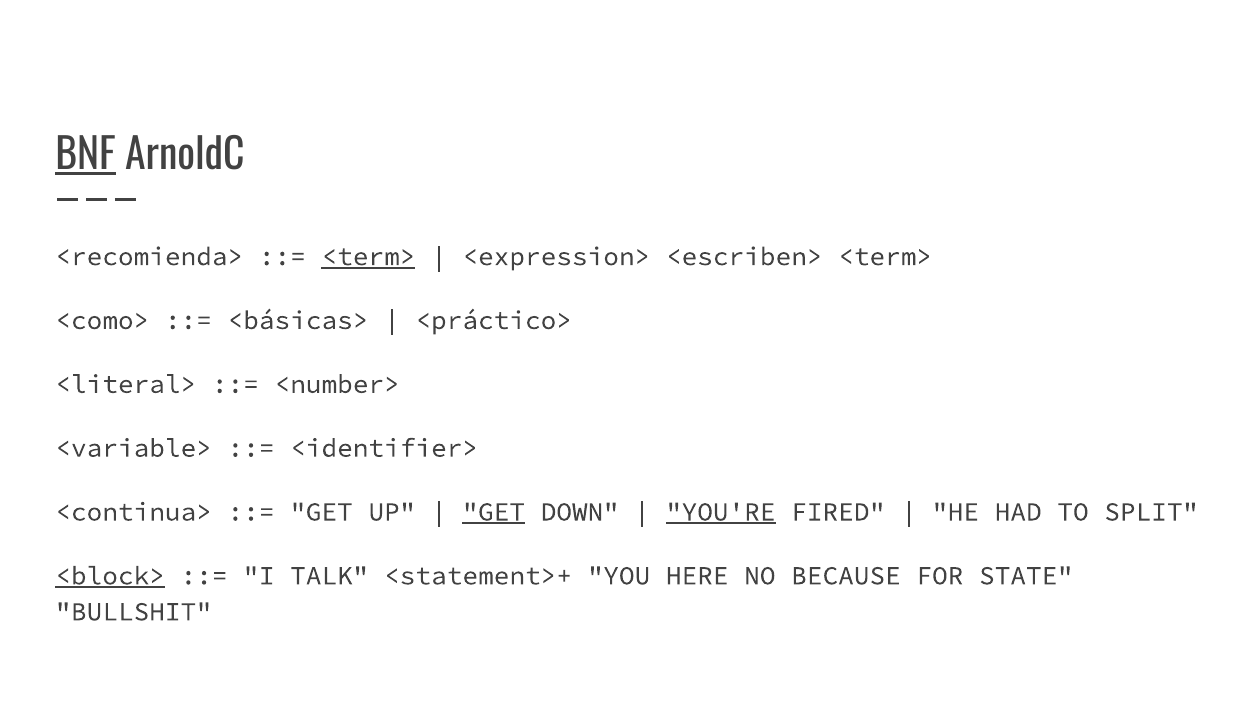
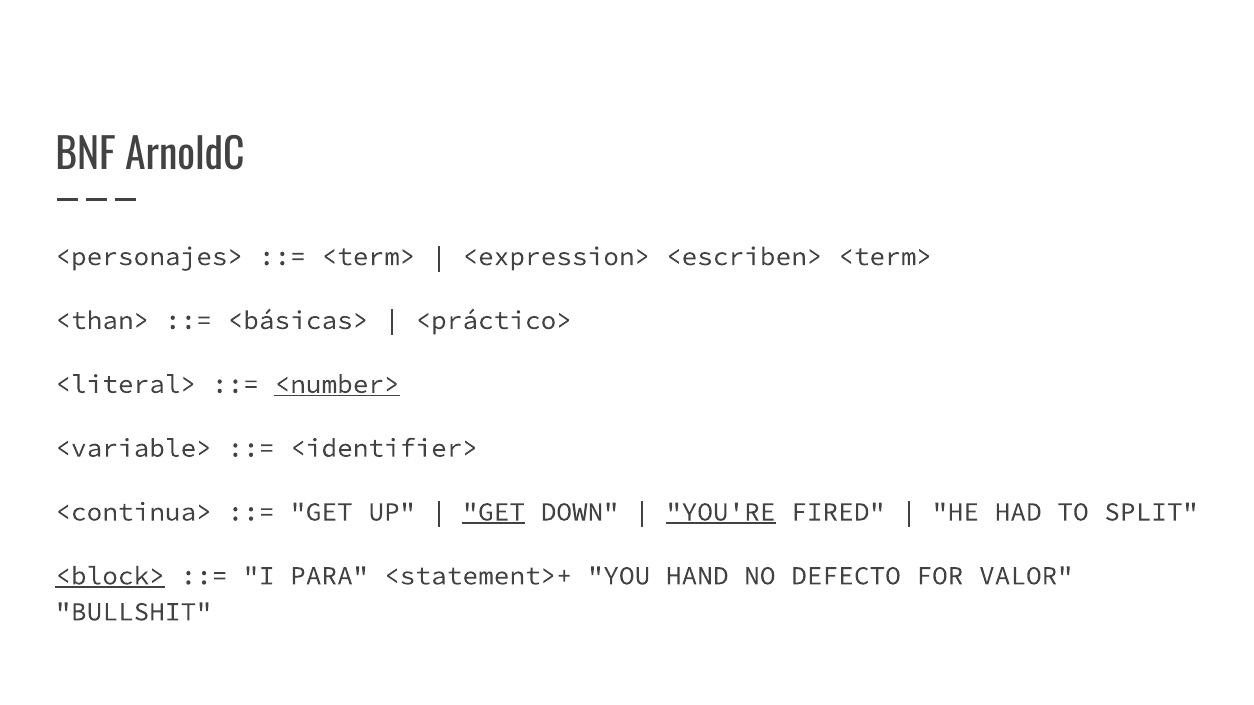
BNF underline: present -> none
<recomienda>: <recomienda> -> <personajes>
<term> at (368, 257) underline: present -> none
<como>: <como> -> <than>
<number> underline: none -> present
TALK: TALK -> PARA
HERE: HERE -> HAND
BECAUSE: BECAUSE -> DEFECTO
STATE: STATE -> VALOR
